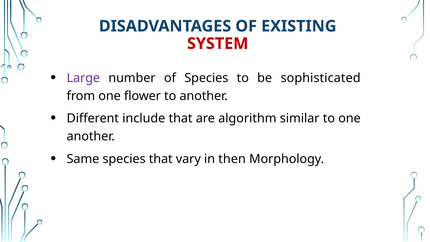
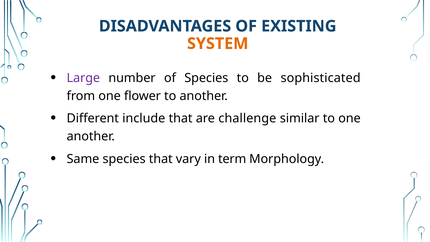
SYSTEM colour: red -> orange
algorithm: algorithm -> challenge
then: then -> term
